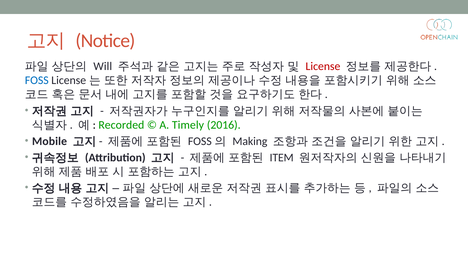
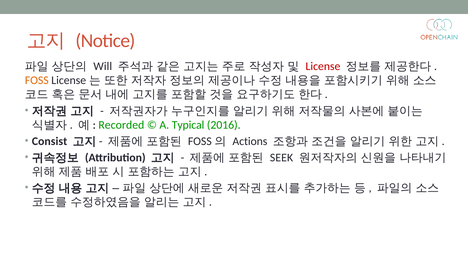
FOSS colour: blue -> orange
Timely: Timely -> Typical
Mobile: Mobile -> Consist
Making: Making -> Actions
ITEM: ITEM -> SEEK
